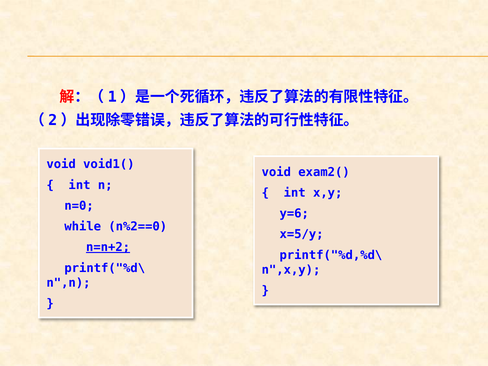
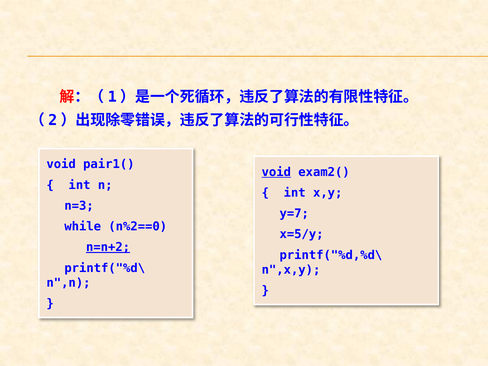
void1(: void1( -> pair1(
void at (276, 172) underline: none -> present
n=0: n=0 -> n=3
y=6: y=6 -> y=7
